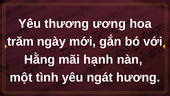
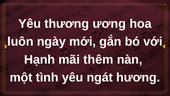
trăm: trăm -> luôn
Hằng: Hằng -> Hạnh
hạnh: hạnh -> thêm
